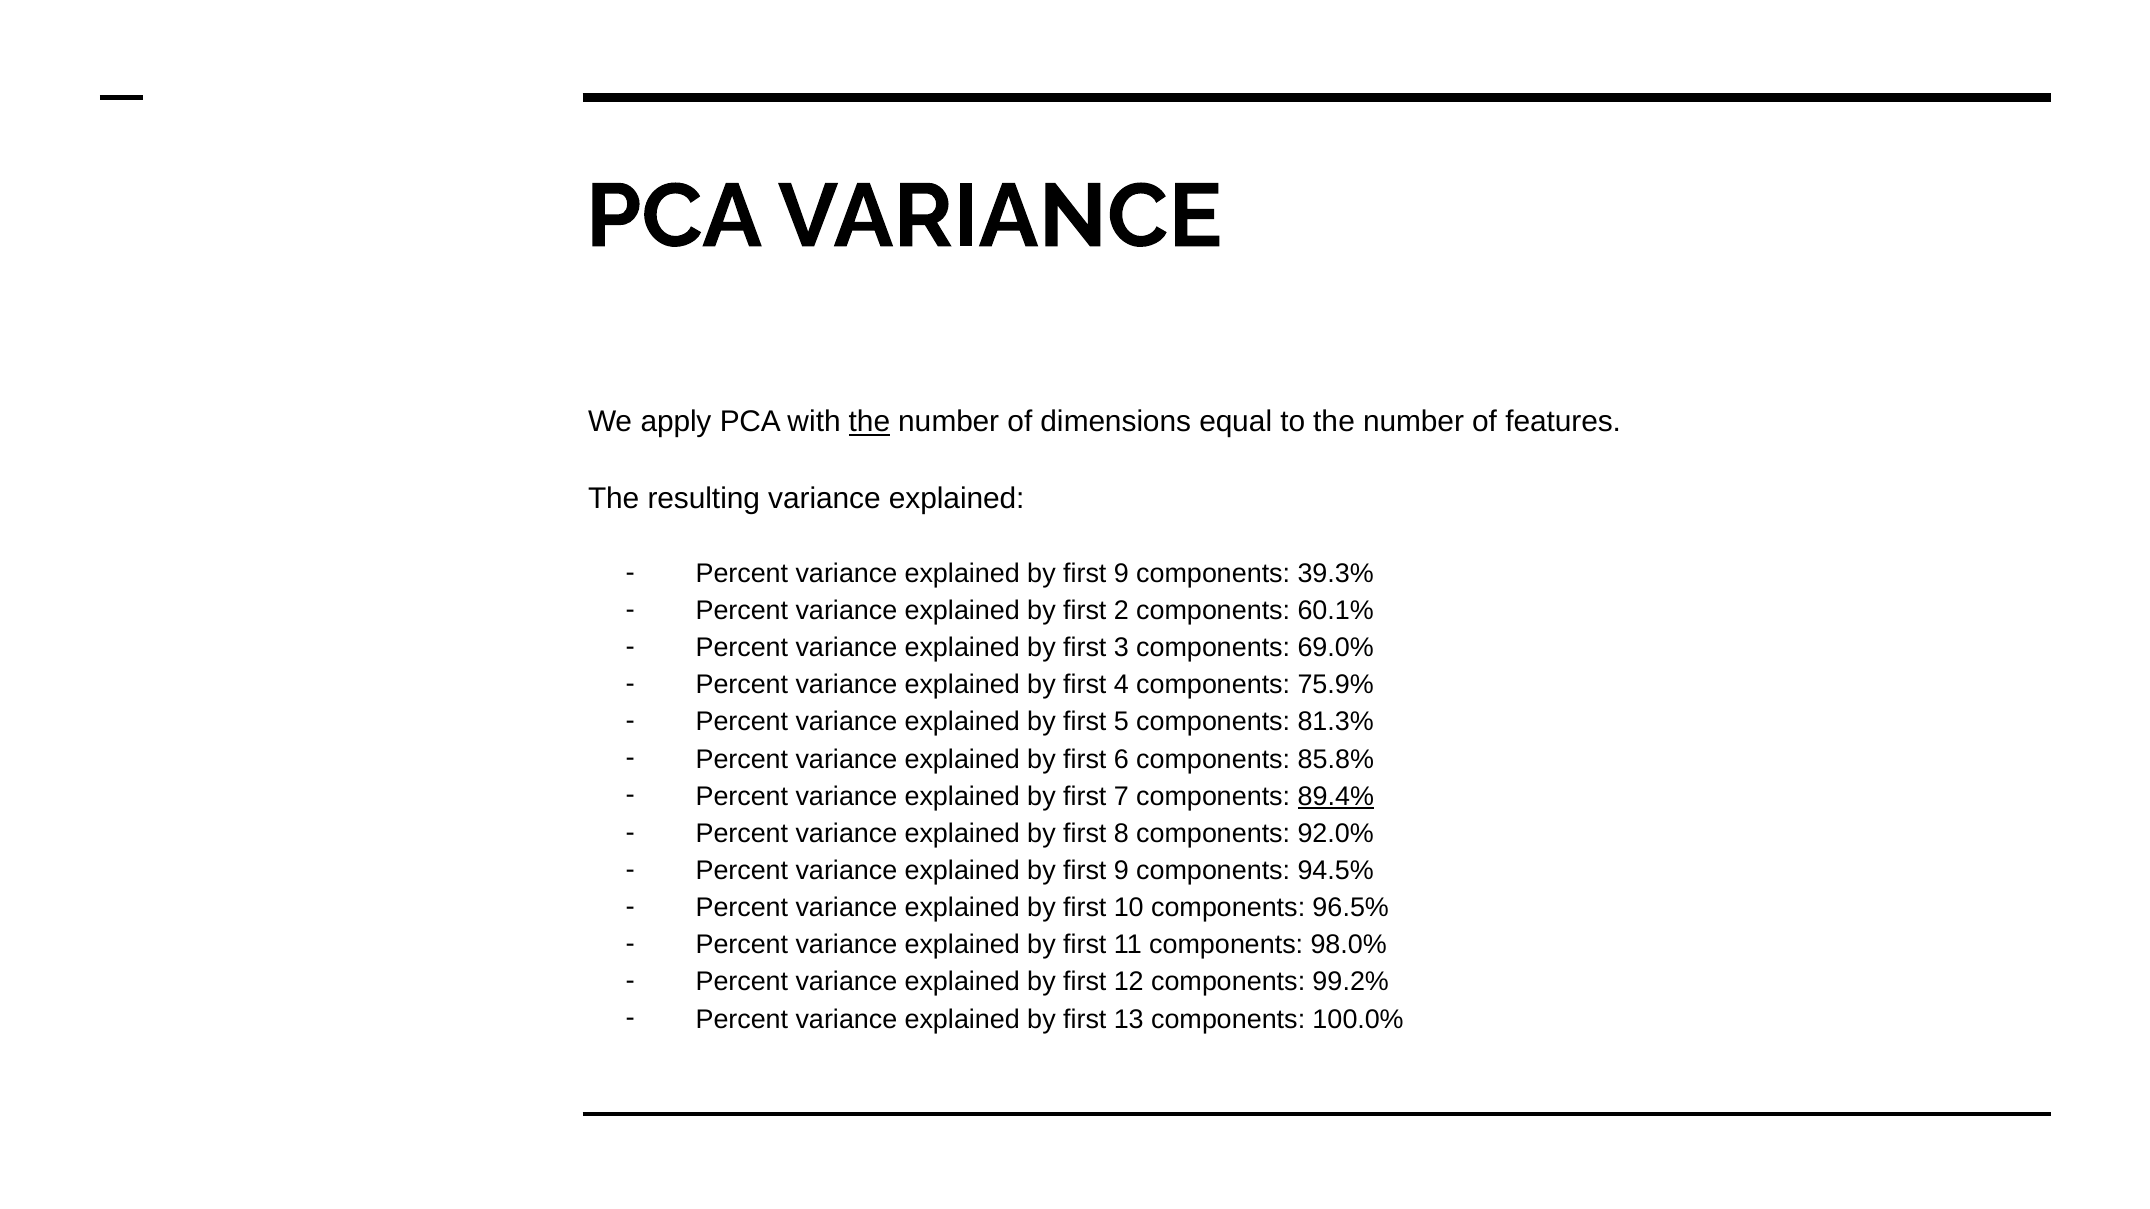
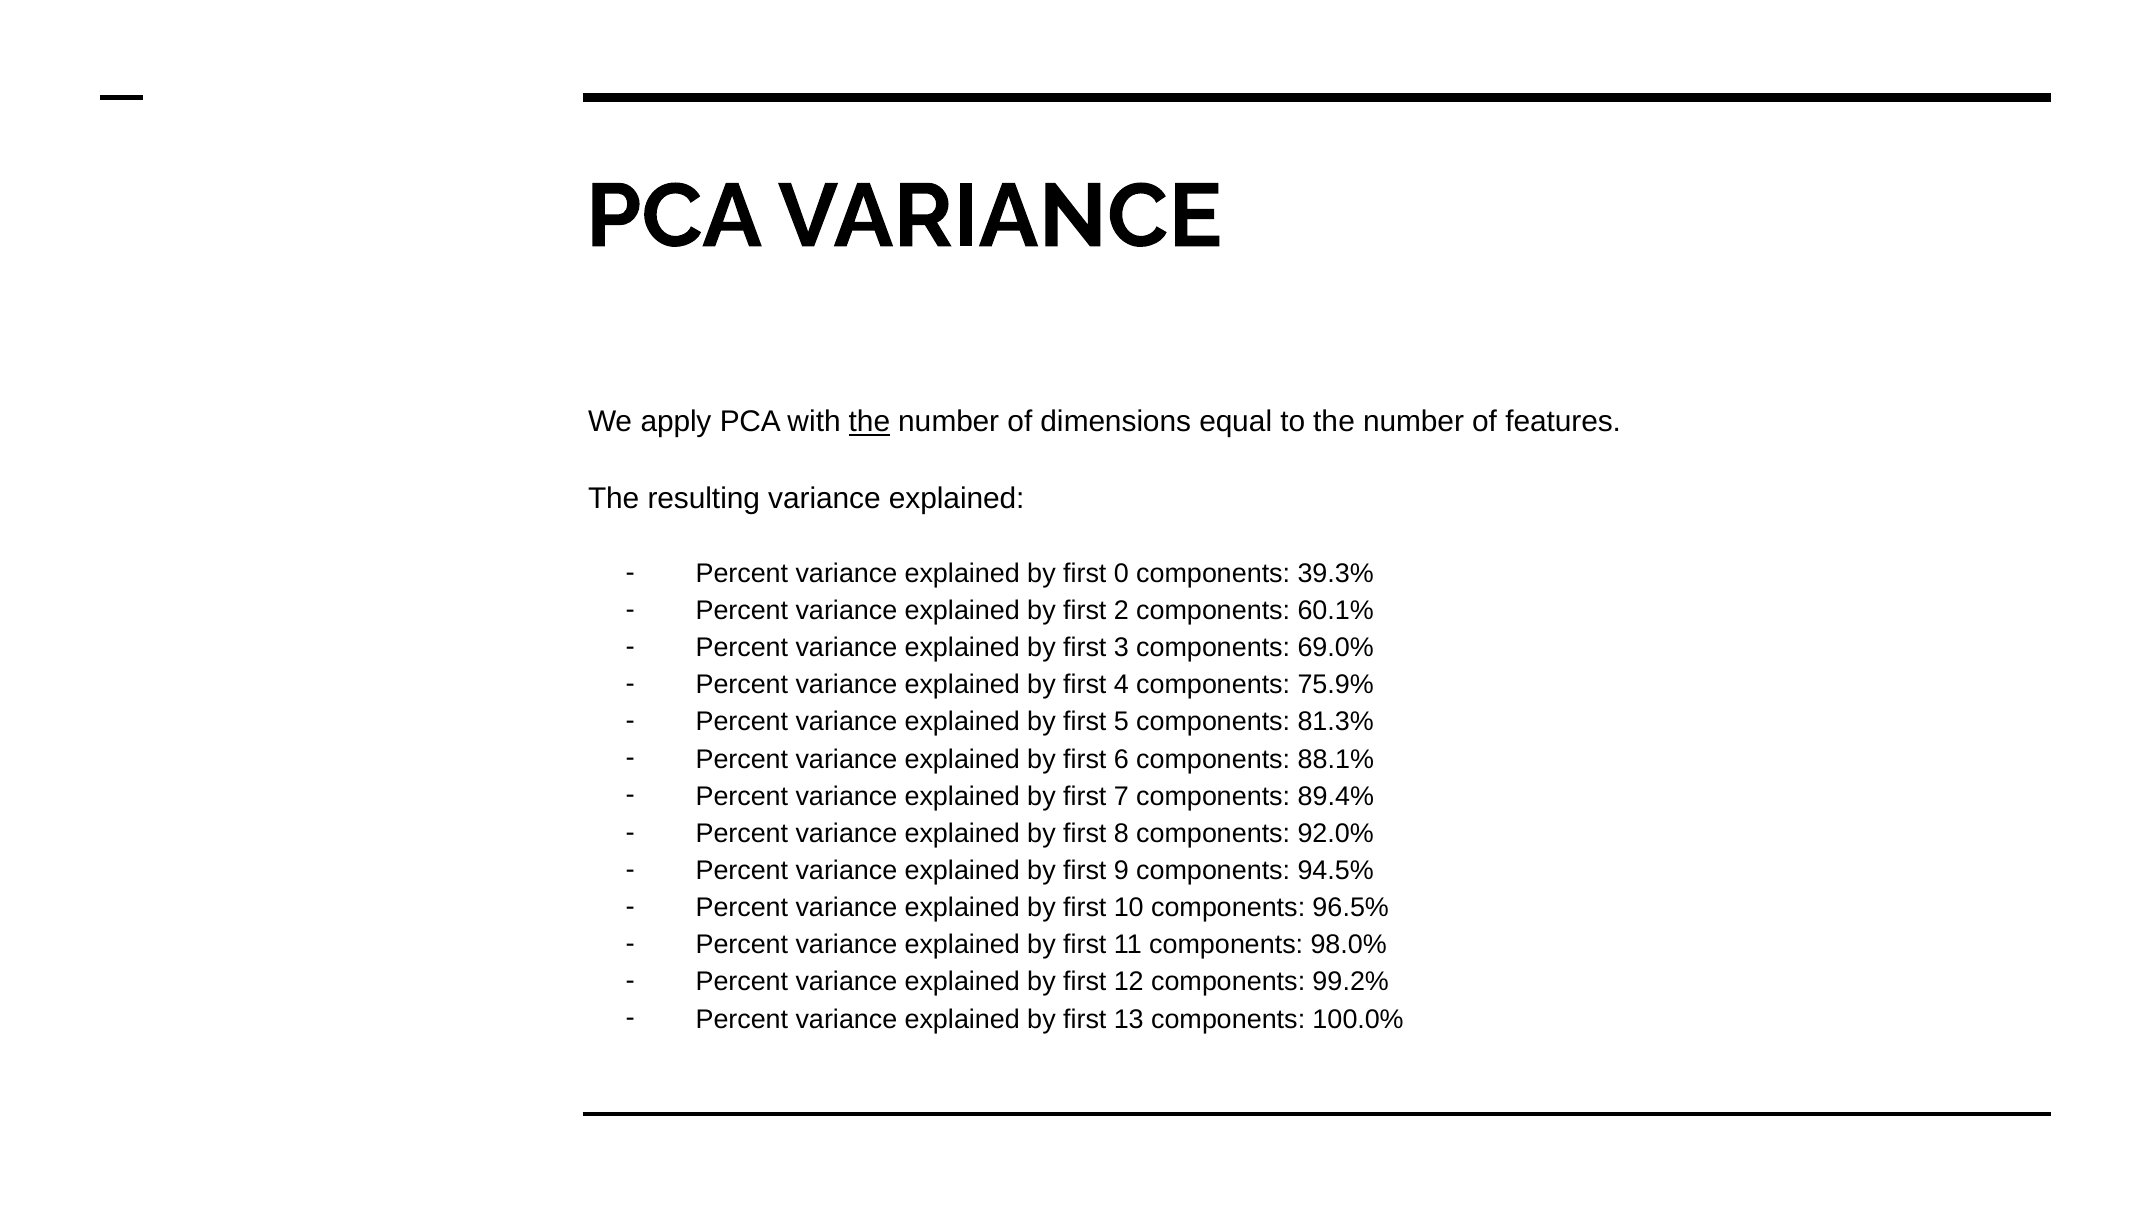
9 at (1121, 574): 9 -> 0
85.8%: 85.8% -> 88.1%
89.4% underline: present -> none
